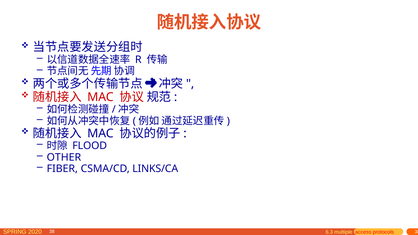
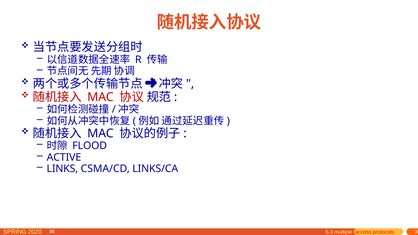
OTHER: OTHER -> ACTIVE
FIBER: FIBER -> LINKS
